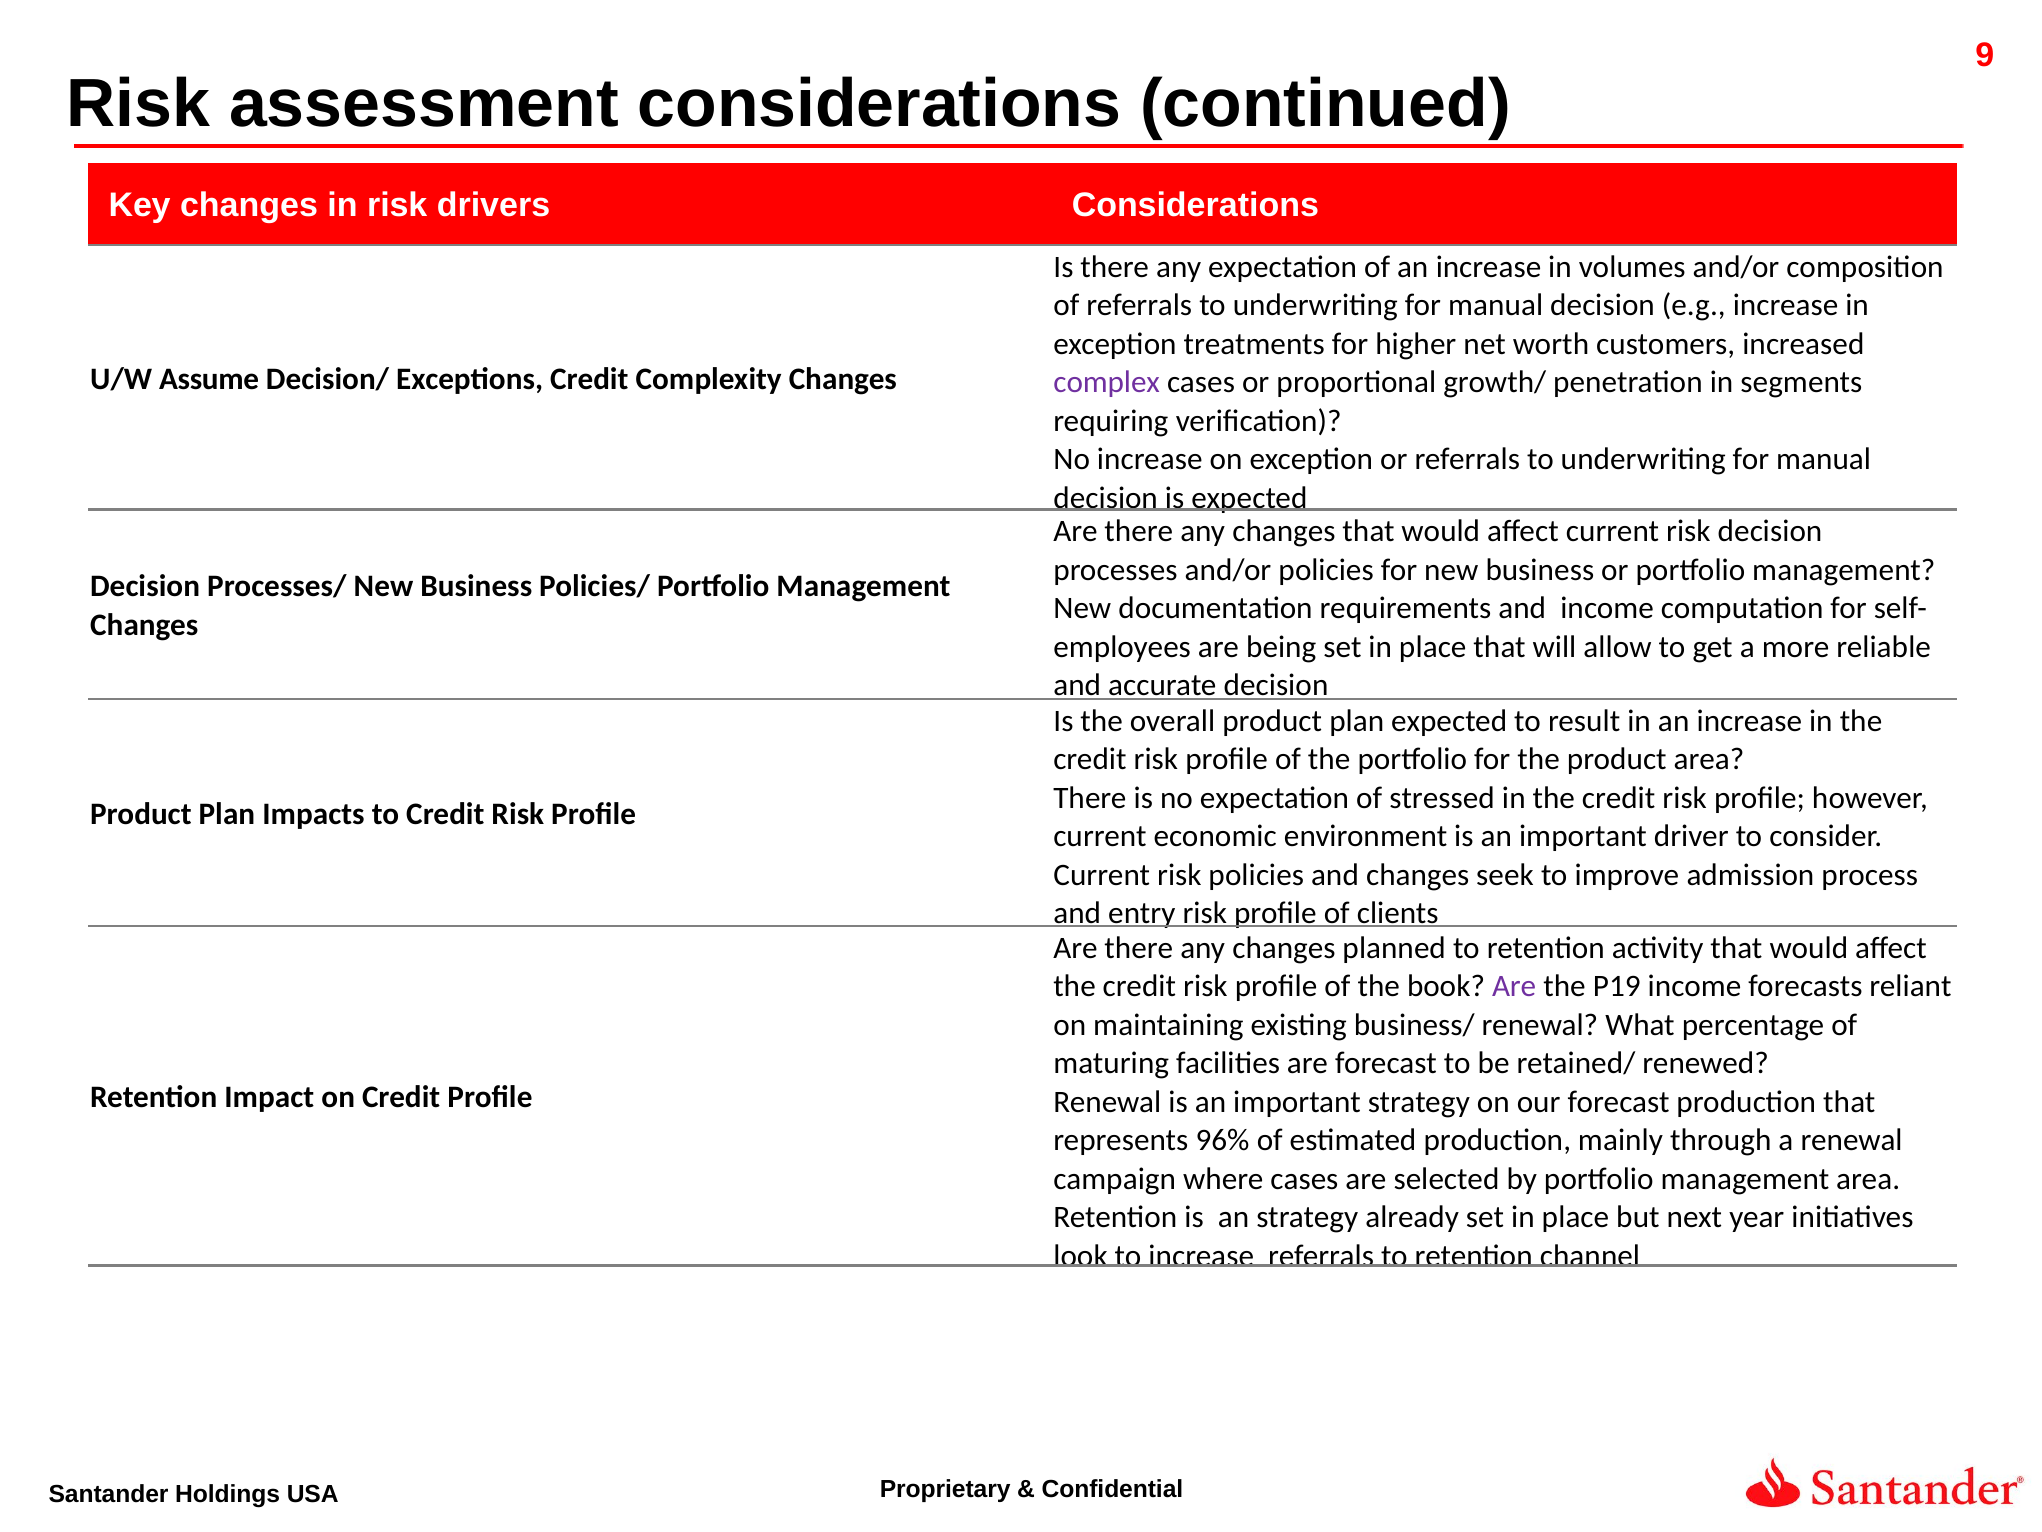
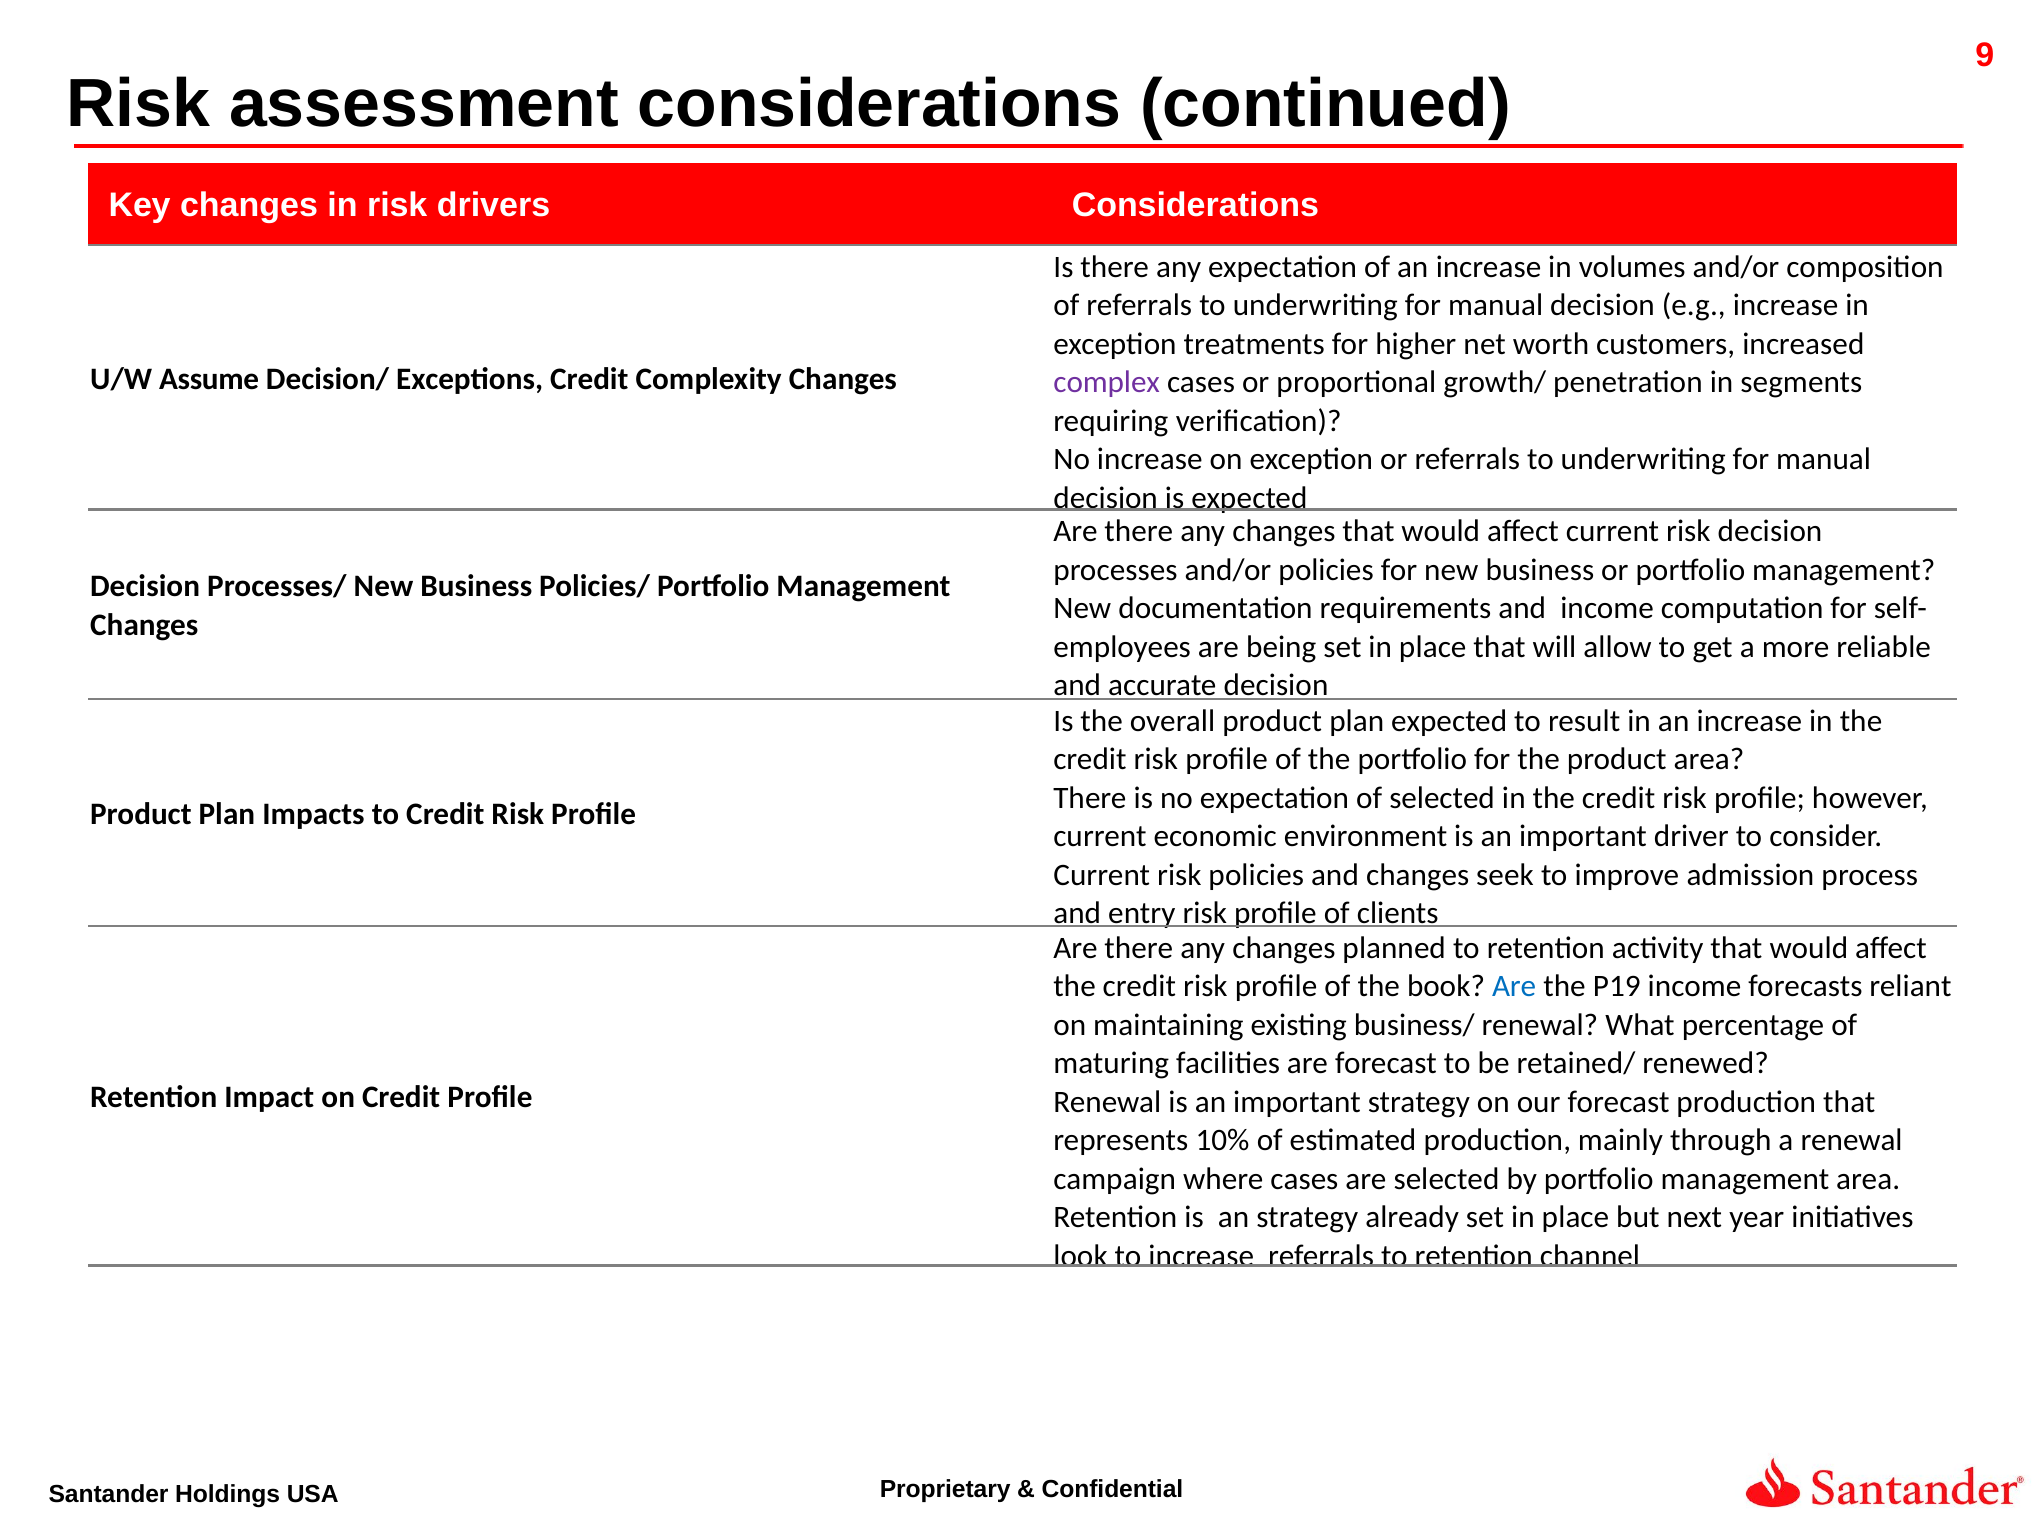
of stressed: stressed -> selected
Are at (1514, 986) colour: purple -> blue
96%: 96% -> 10%
